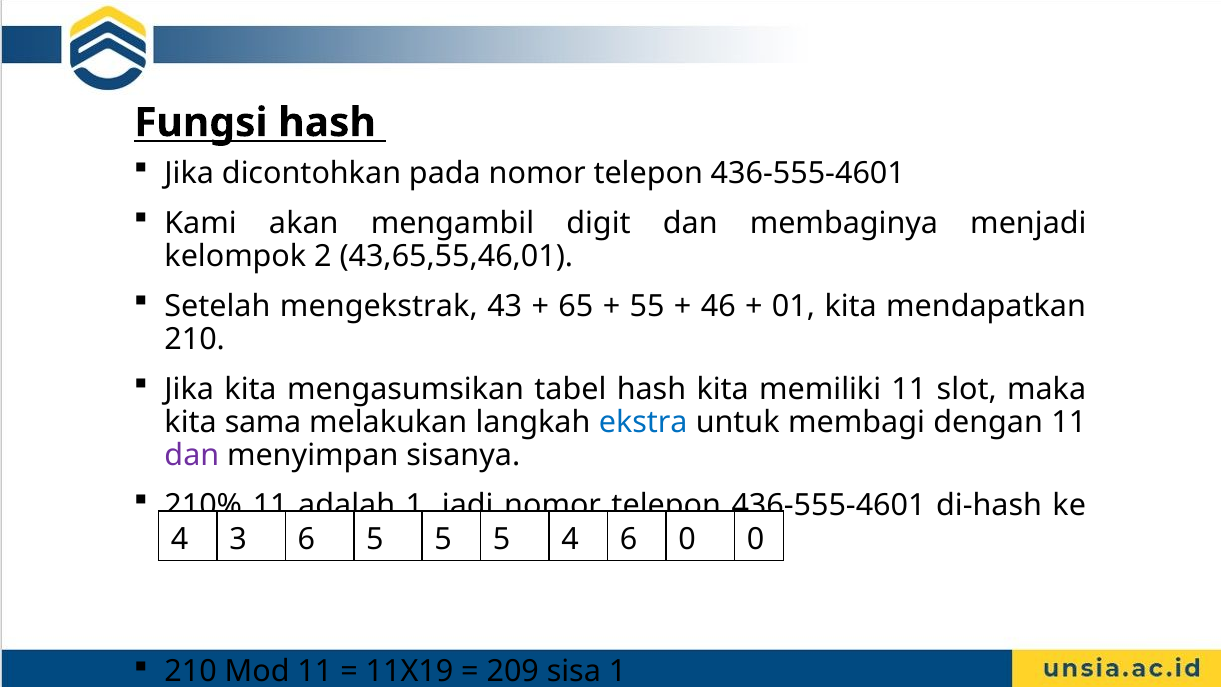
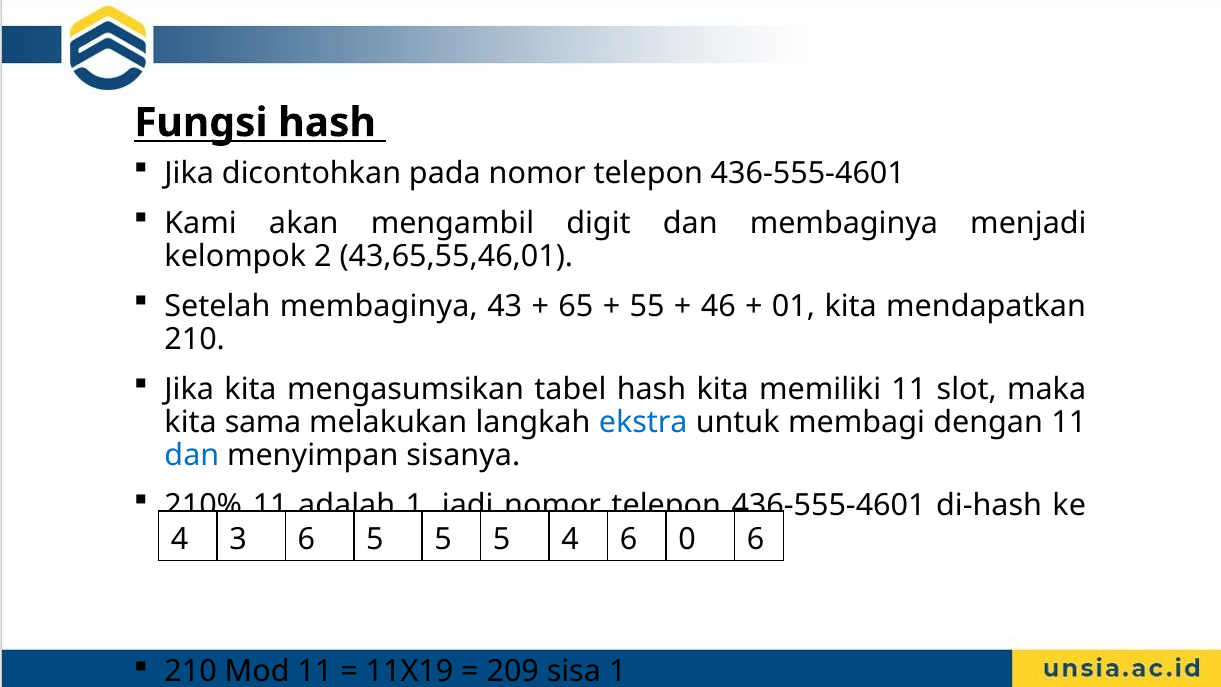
Setelah mengekstrak: mengekstrak -> membaginya
dan at (192, 455) colour: purple -> blue
0 0: 0 -> 6
